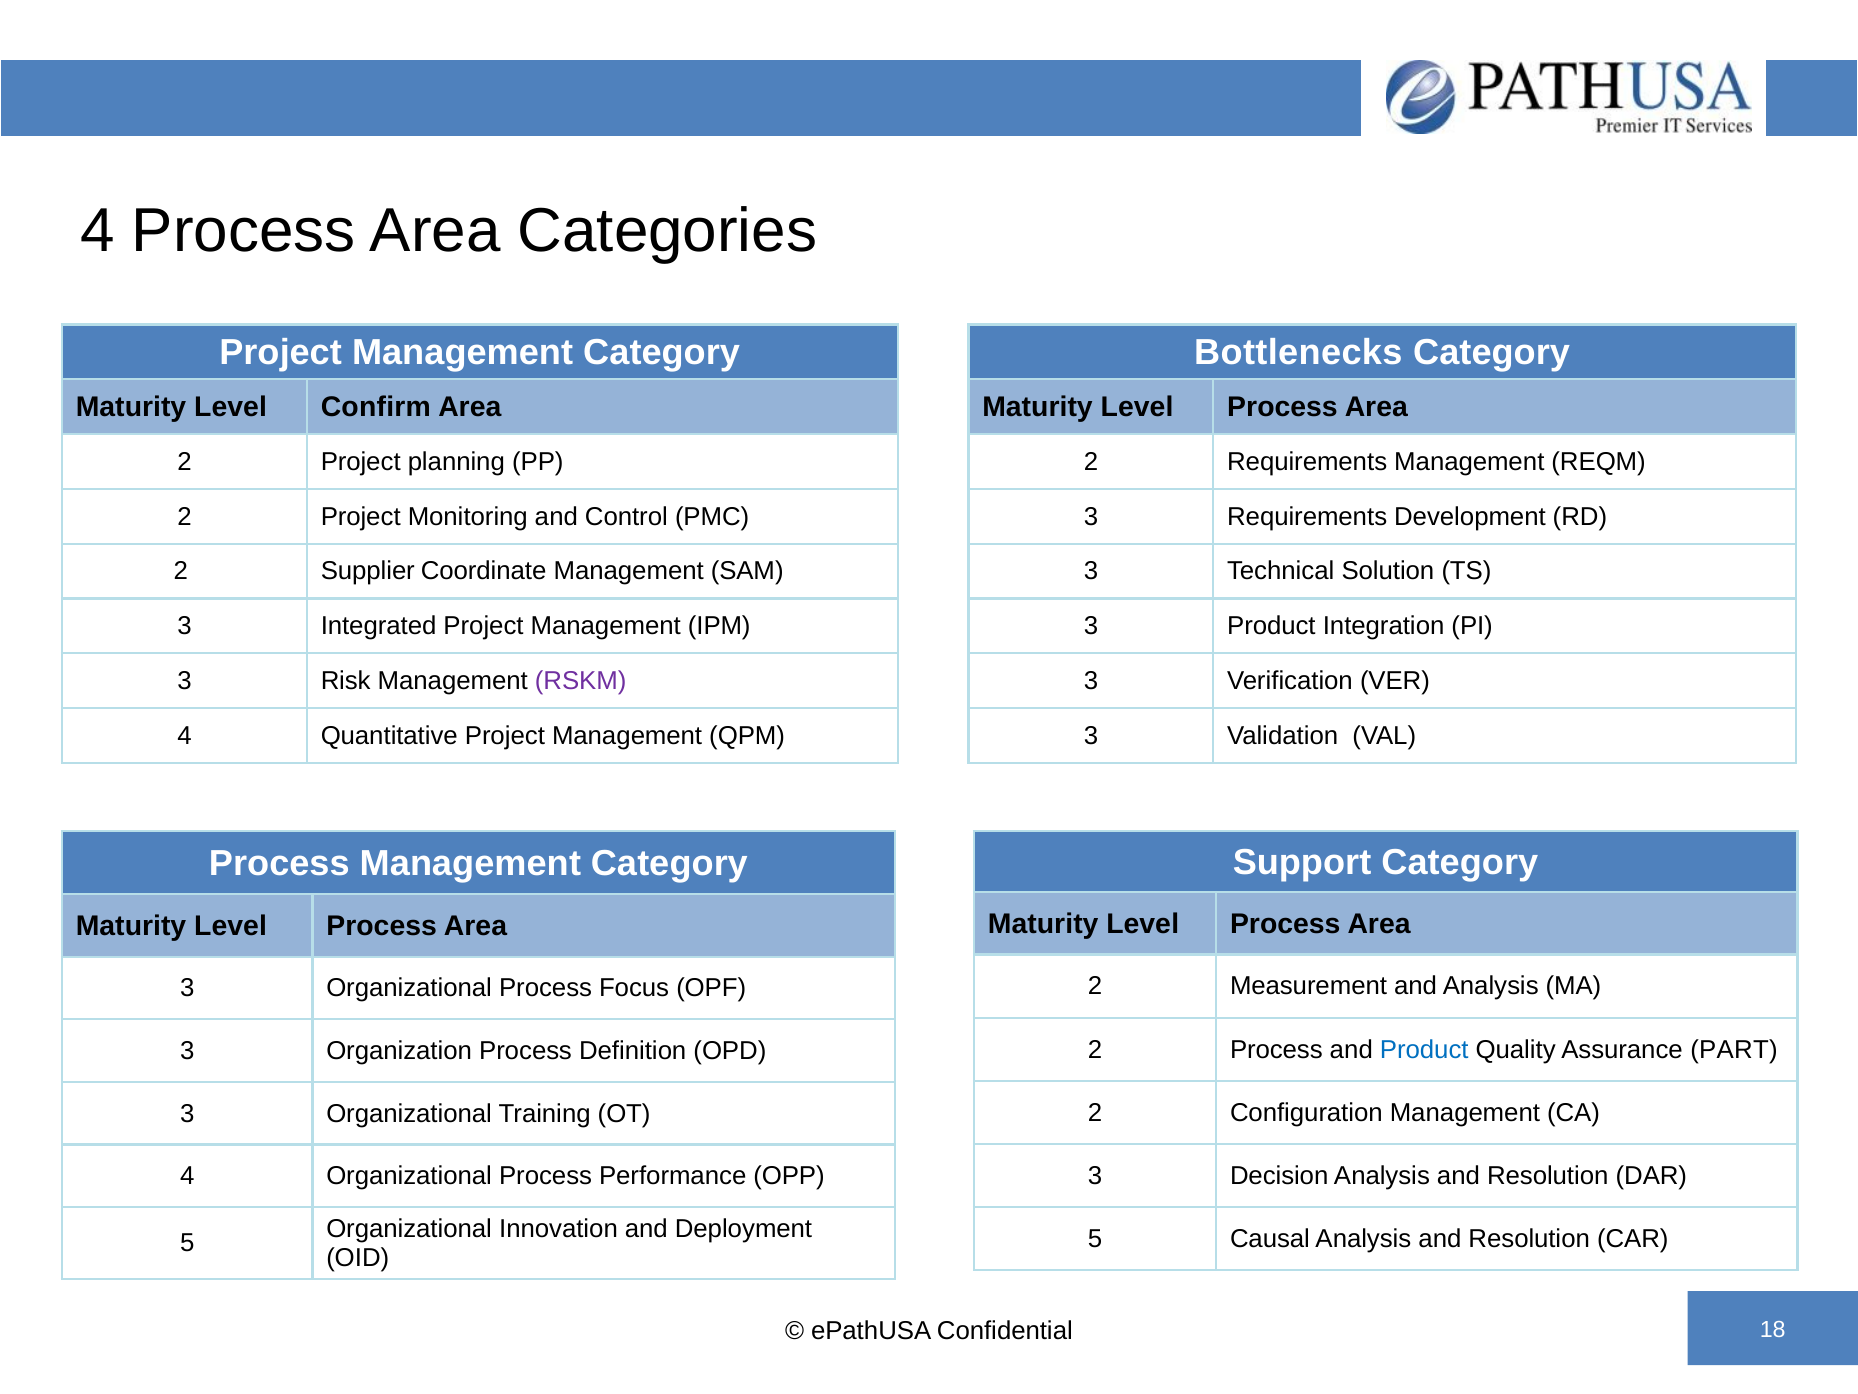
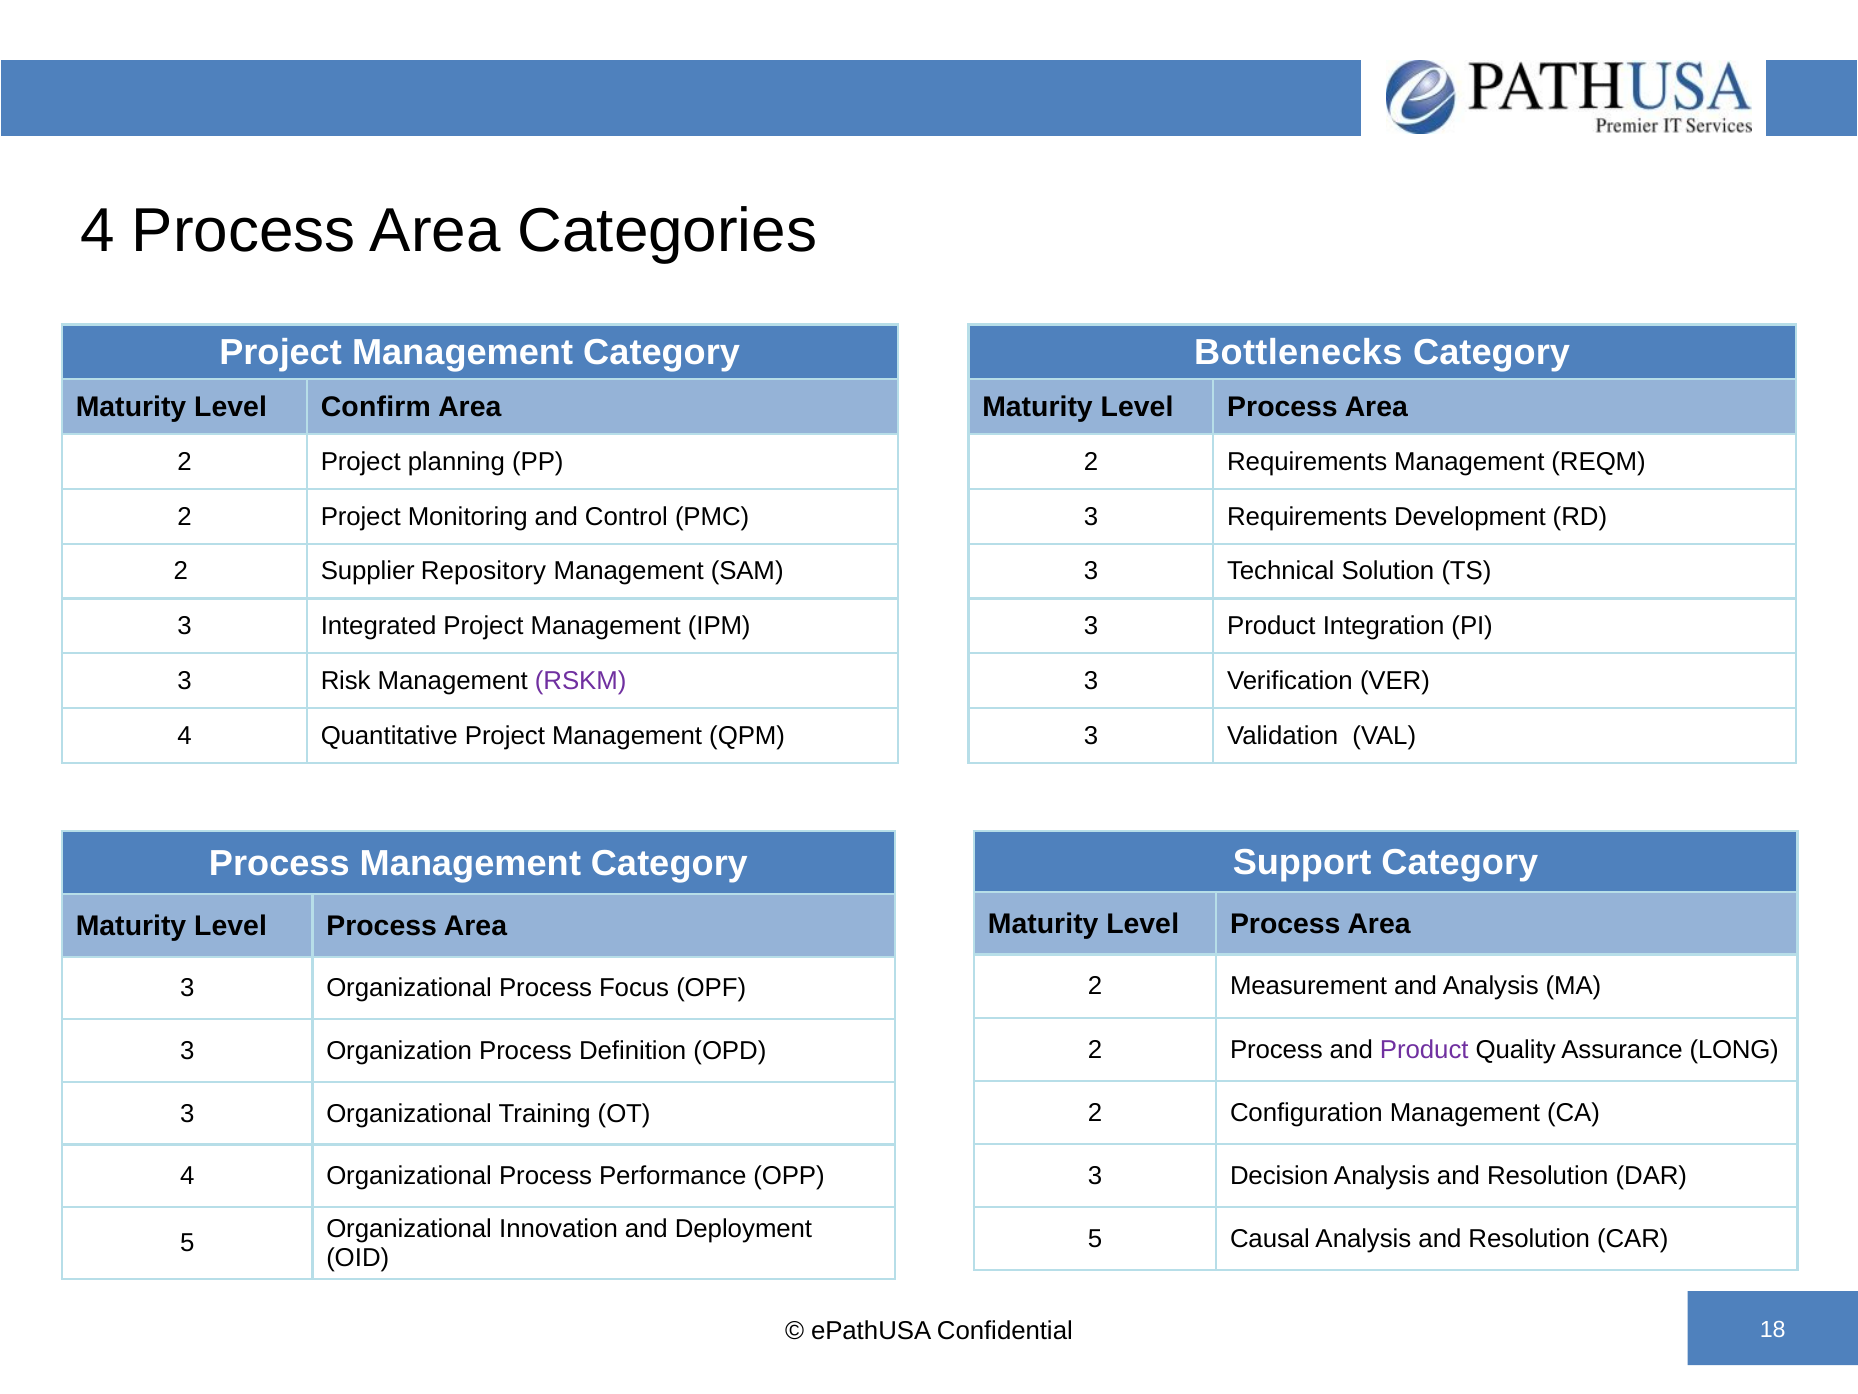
Coordinate: Coordinate -> Repository
Product at (1424, 1049) colour: blue -> purple
PART: PART -> LONG
